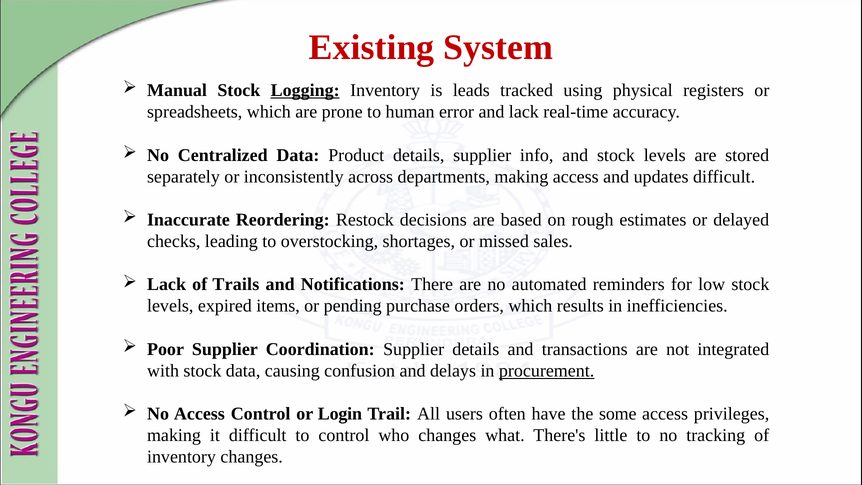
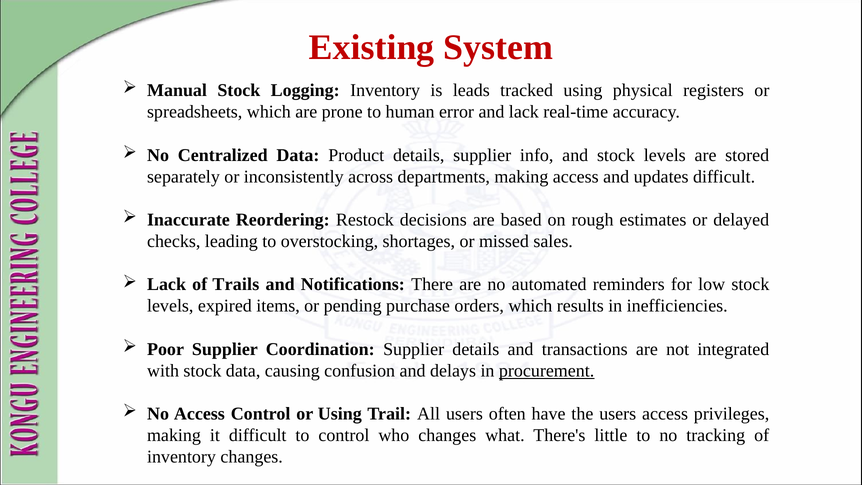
Logging underline: present -> none
or Login: Login -> Using
the some: some -> users
